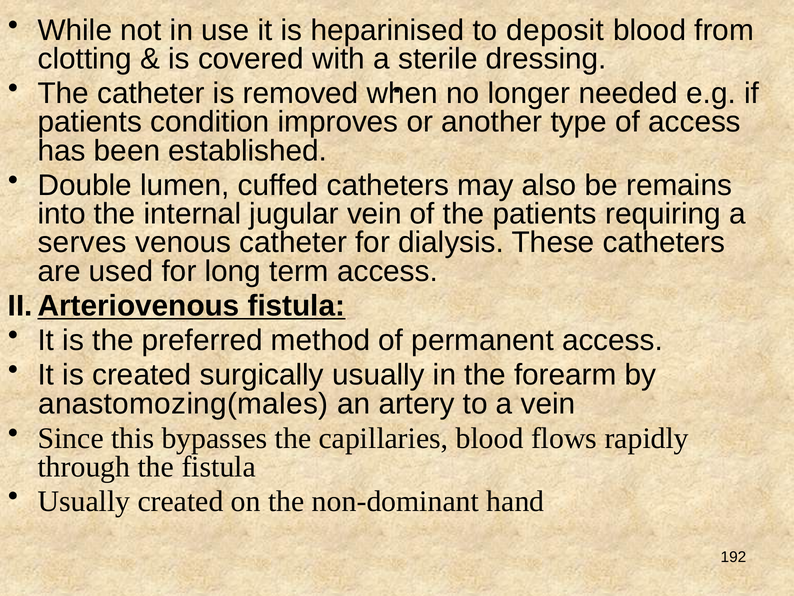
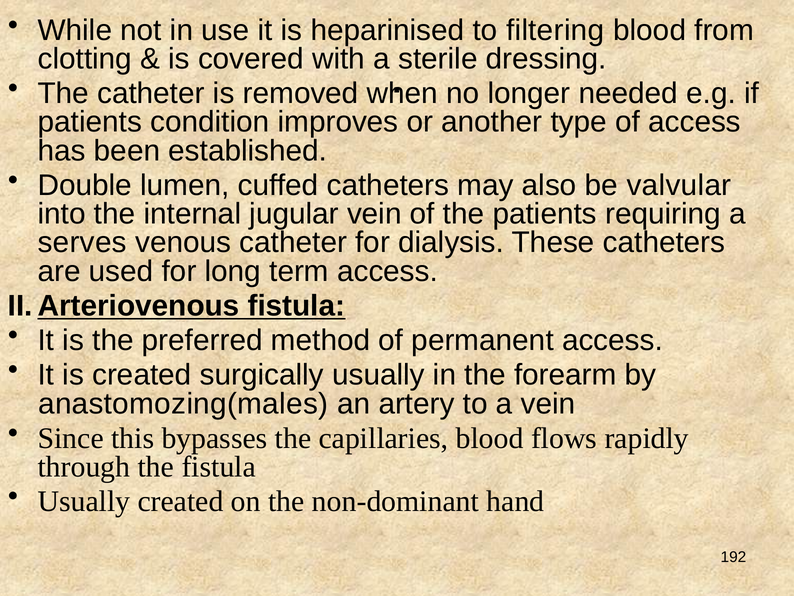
deposit: deposit -> filtering
remains: remains -> valvular
